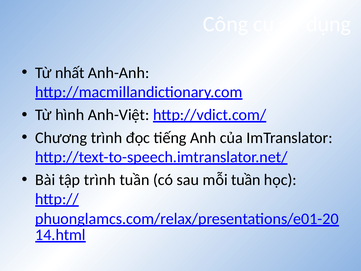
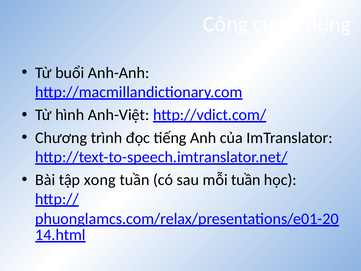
nhất: nhất -> buổi
tập trình: trình -> xong
